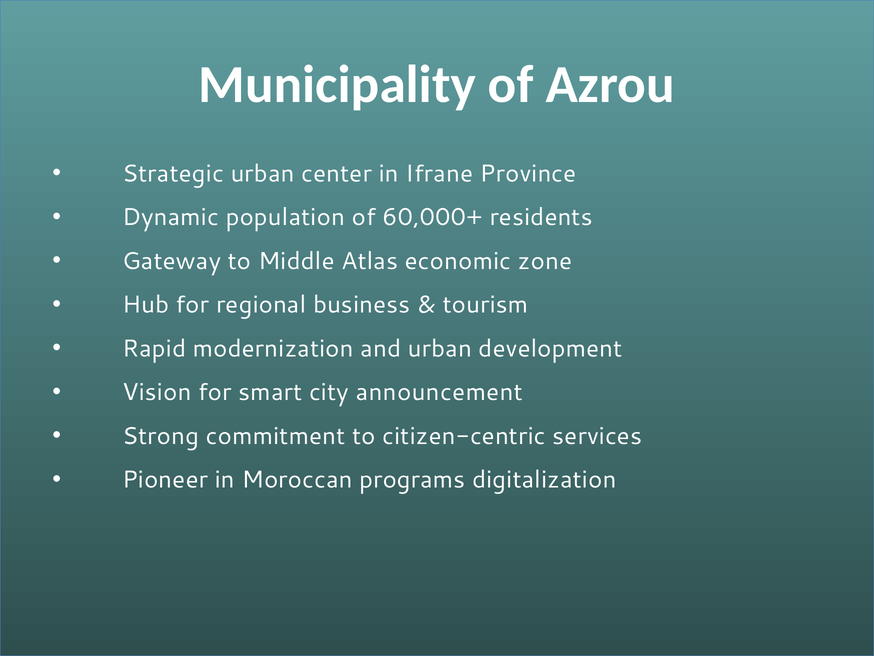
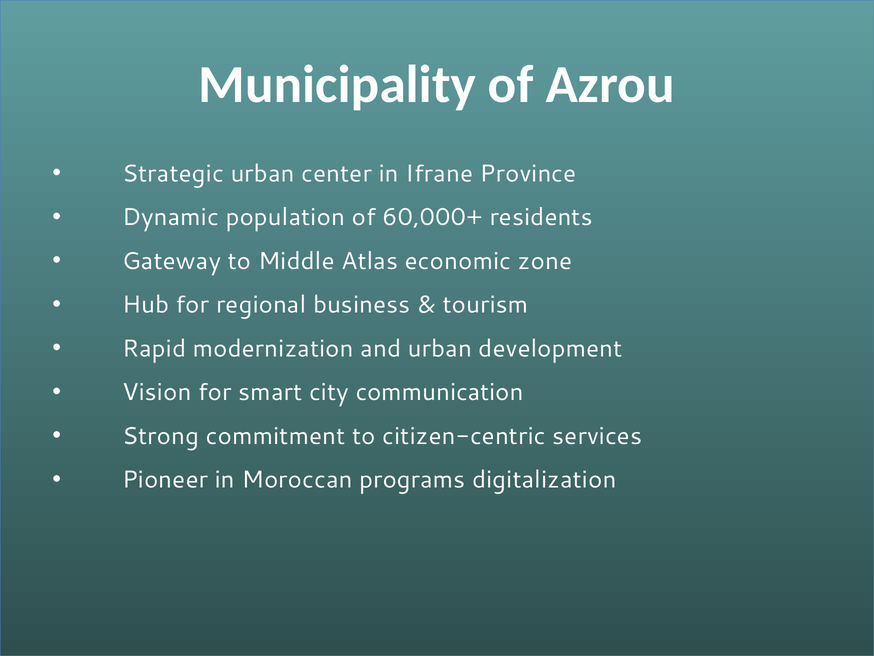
announcement: announcement -> communication
